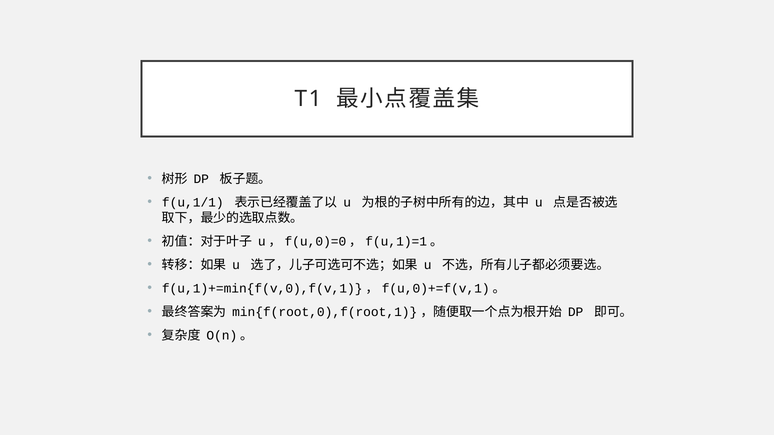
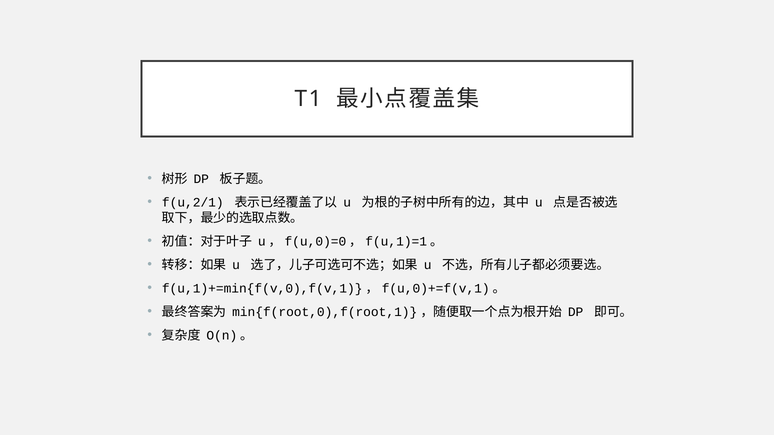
f(u,1/1: f(u,1/1 -> f(u,2/1
